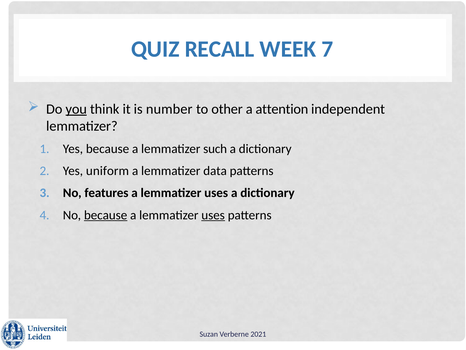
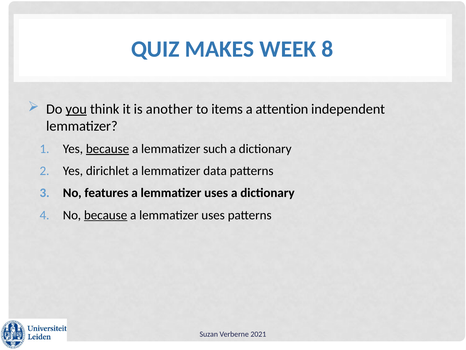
RECALL: RECALL -> MAKES
7: 7 -> 8
number: number -> another
other: other -> items
because at (108, 149) underline: none -> present
uniform: uniform -> dirichlet
uses at (213, 215) underline: present -> none
